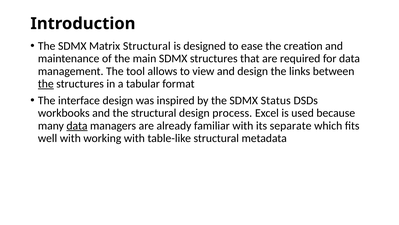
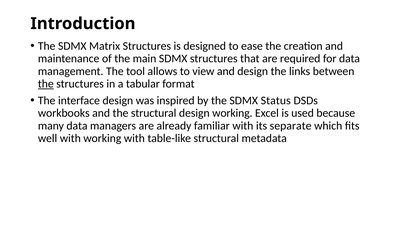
Matrix Structural: Structural -> Structures
design process: process -> working
data at (77, 125) underline: present -> none
